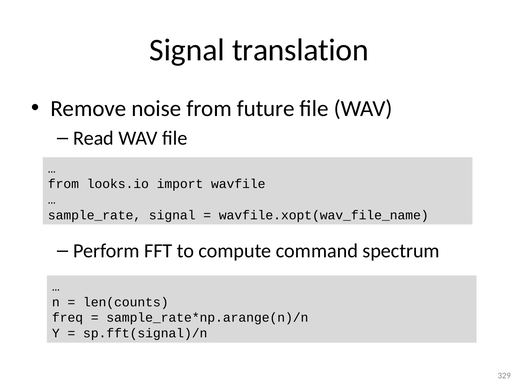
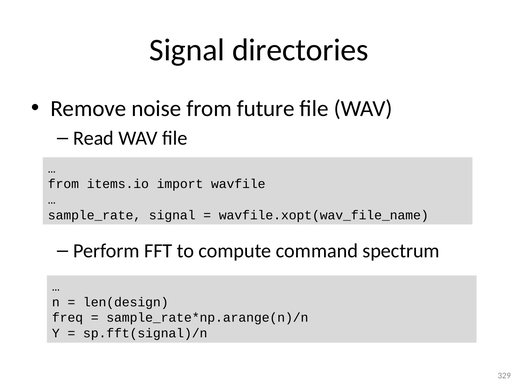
translation: translation -> directories
looks.io: looks.io -> items.io
len(counts: len(counts -> len(design
